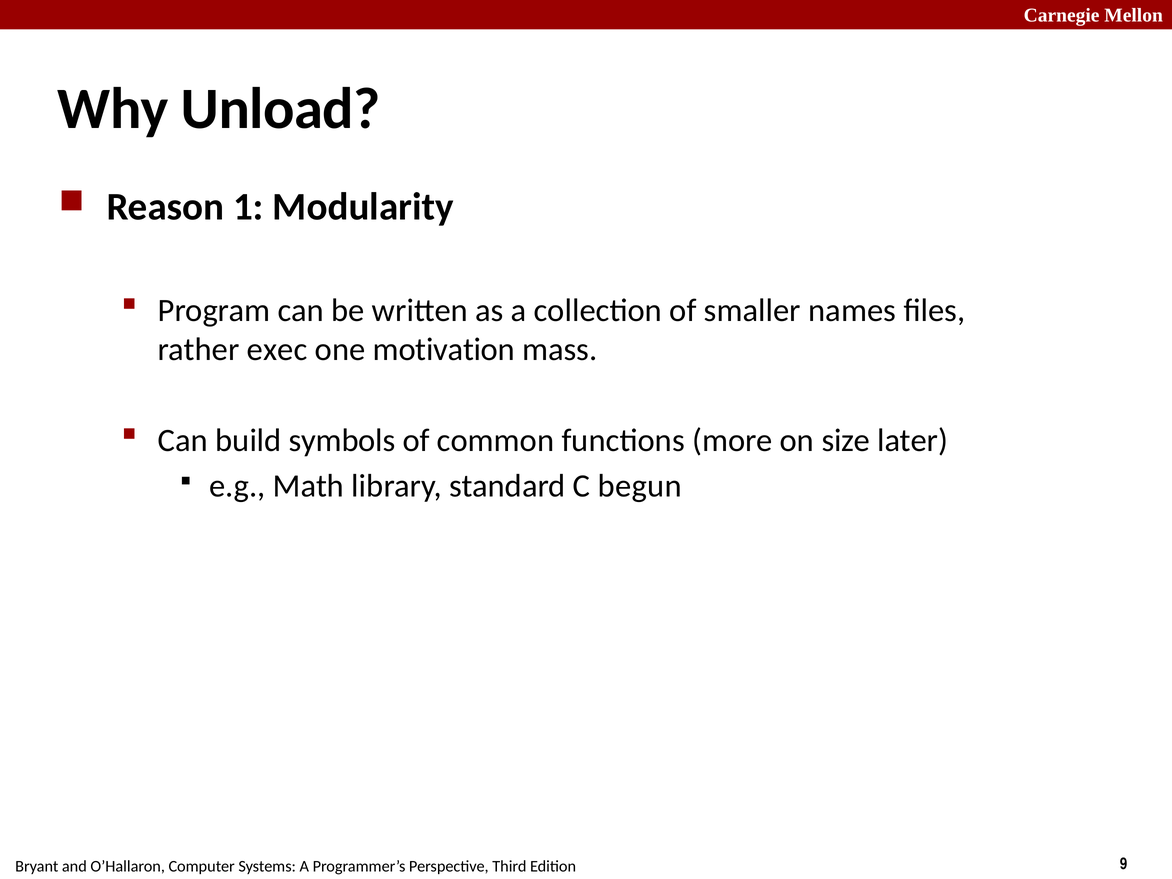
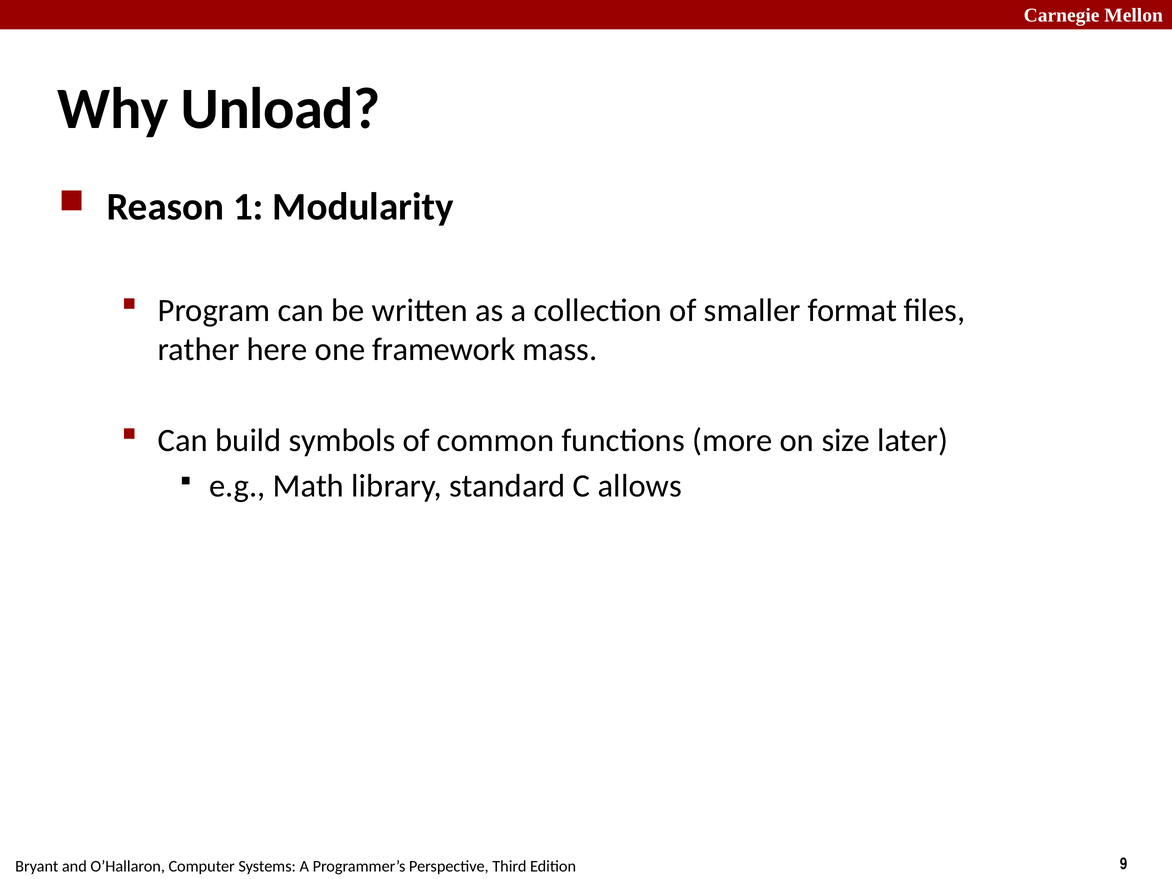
names: names -> format
exec: exec -> here
motivation: motivation -> framework
begun: begun -> allows
